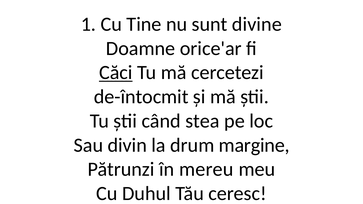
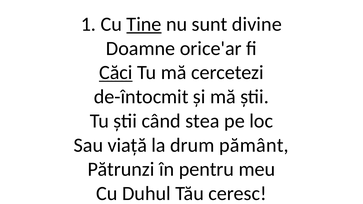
Tine underline: none -> present
divin: divin -> viață
margine: margine -> pământ
mereu: mereu -> pentru
